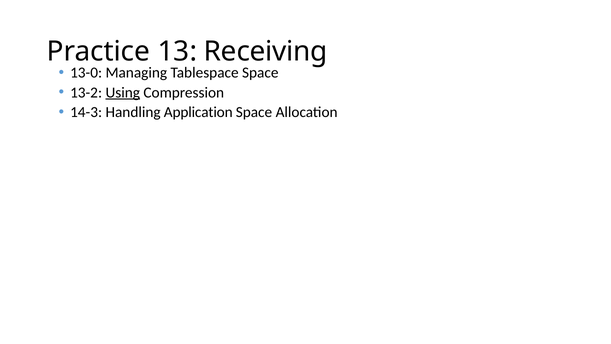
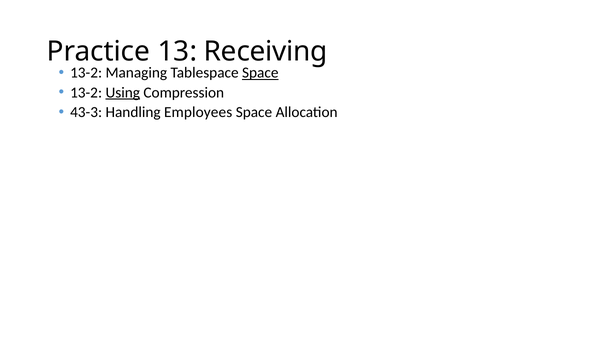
13-0 at (86, 73): 13-0 -> 13-2
Space at (260, 73) underline: none -> present
14-3: 14-3 -> 43-3
Application: Application -> Employees
